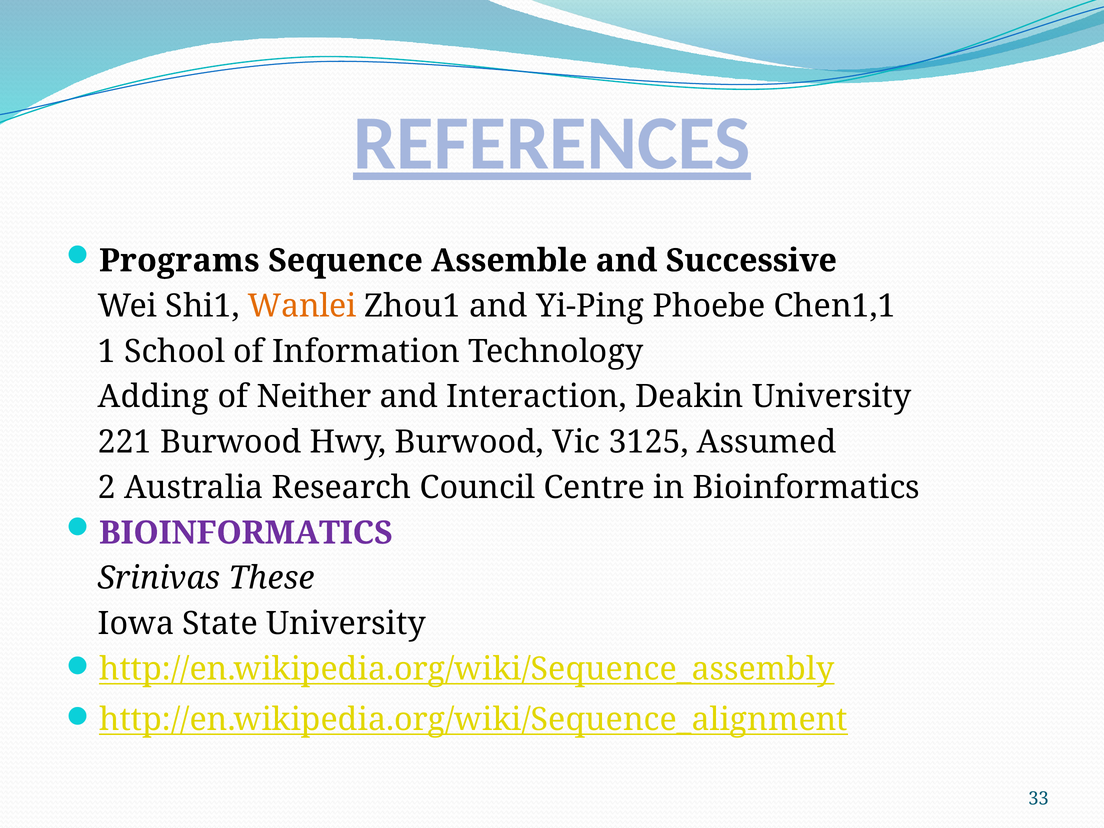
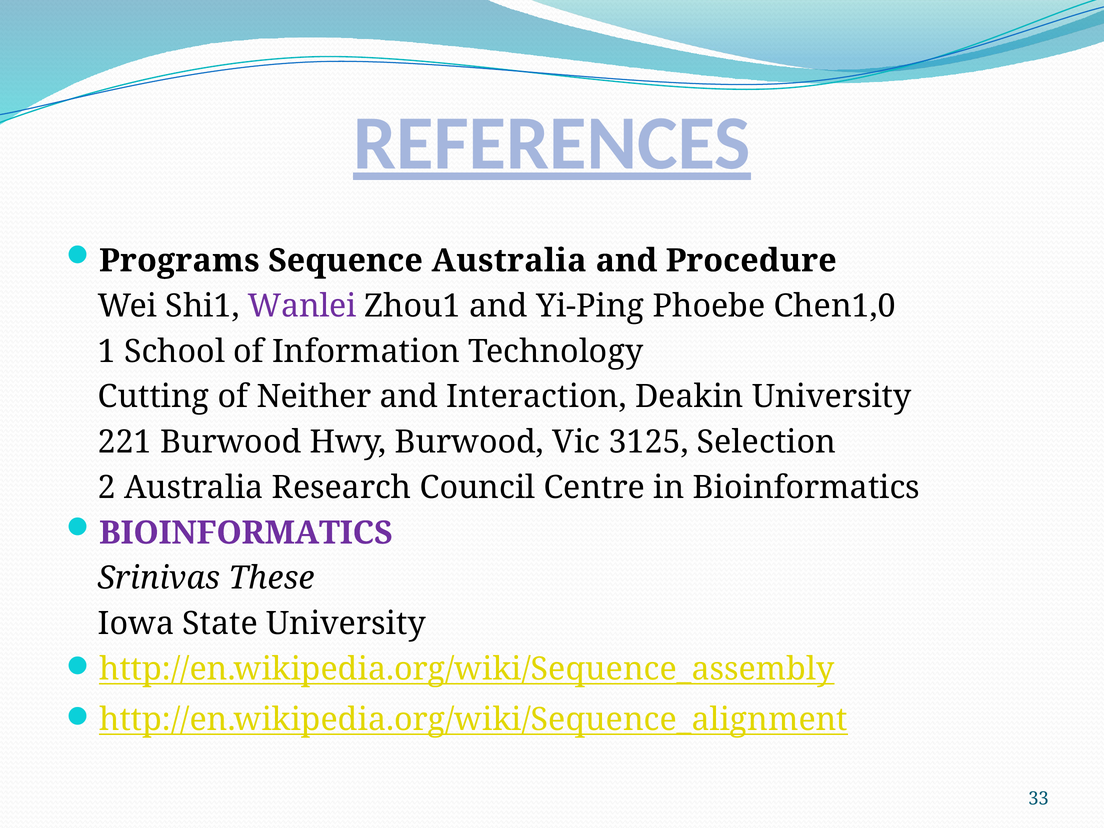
Sequence Assemble: Assemble -> Australia
Successive: Successive -> Procedure
Wanlei colour: orange -> purple
Chen1,1: Chen1,1 -> Chen1,0
Adding: Adding -> Cutting
Assumed: Assumed -> Selection
